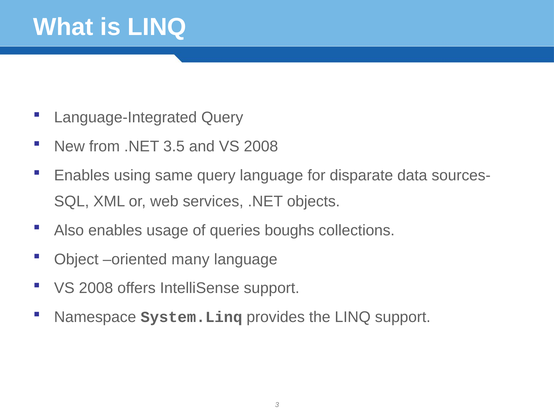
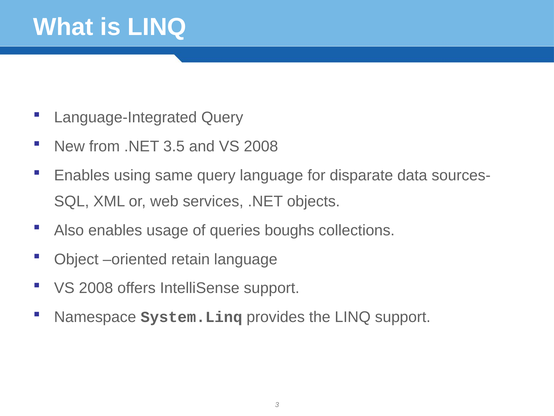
many: many -> retain
